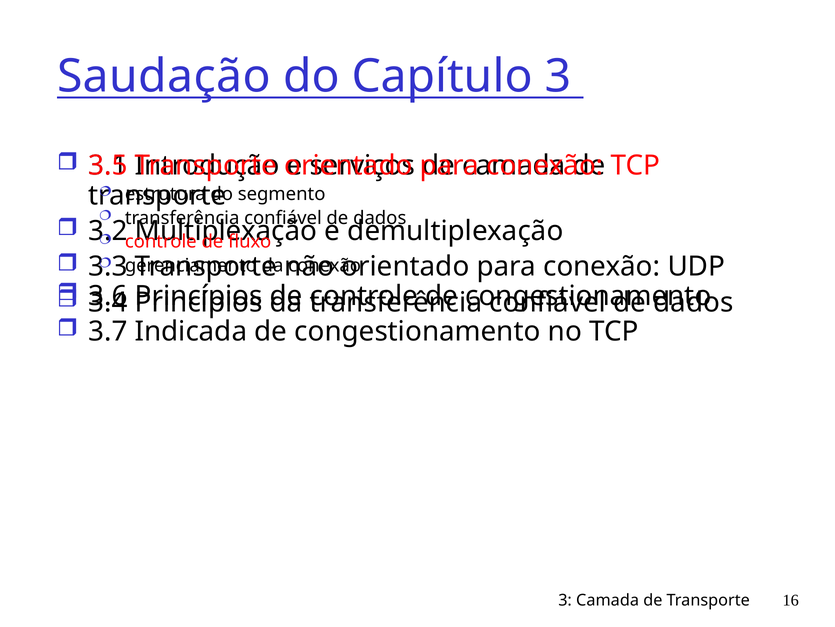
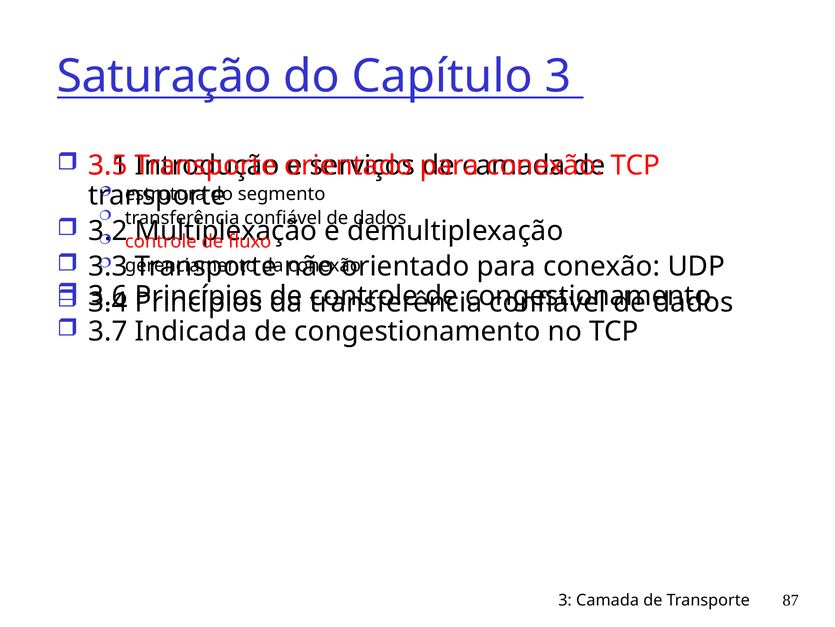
Saudação: Saudação -> Saturação
16: 16 -> 87
